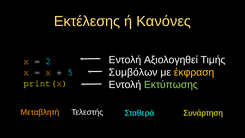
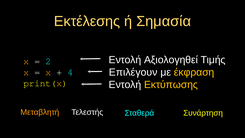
Κανόνες: Κανόνες -> Σημασία
Συμβόλων: Συμβόλων -> Επιλέγουν
5: 5 -> 4
Εκτύπωσης colour: light green -> yellow
